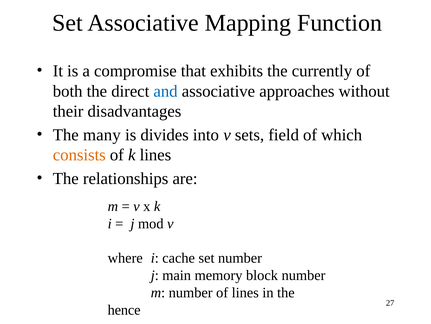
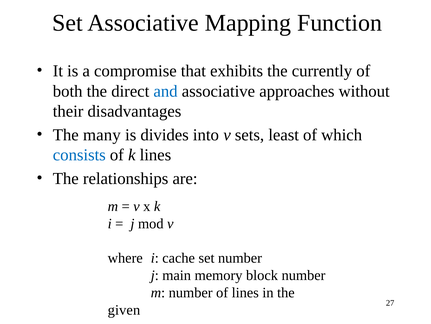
field: field -> least
consists colour: orange -> blue
hence: hence -> given
